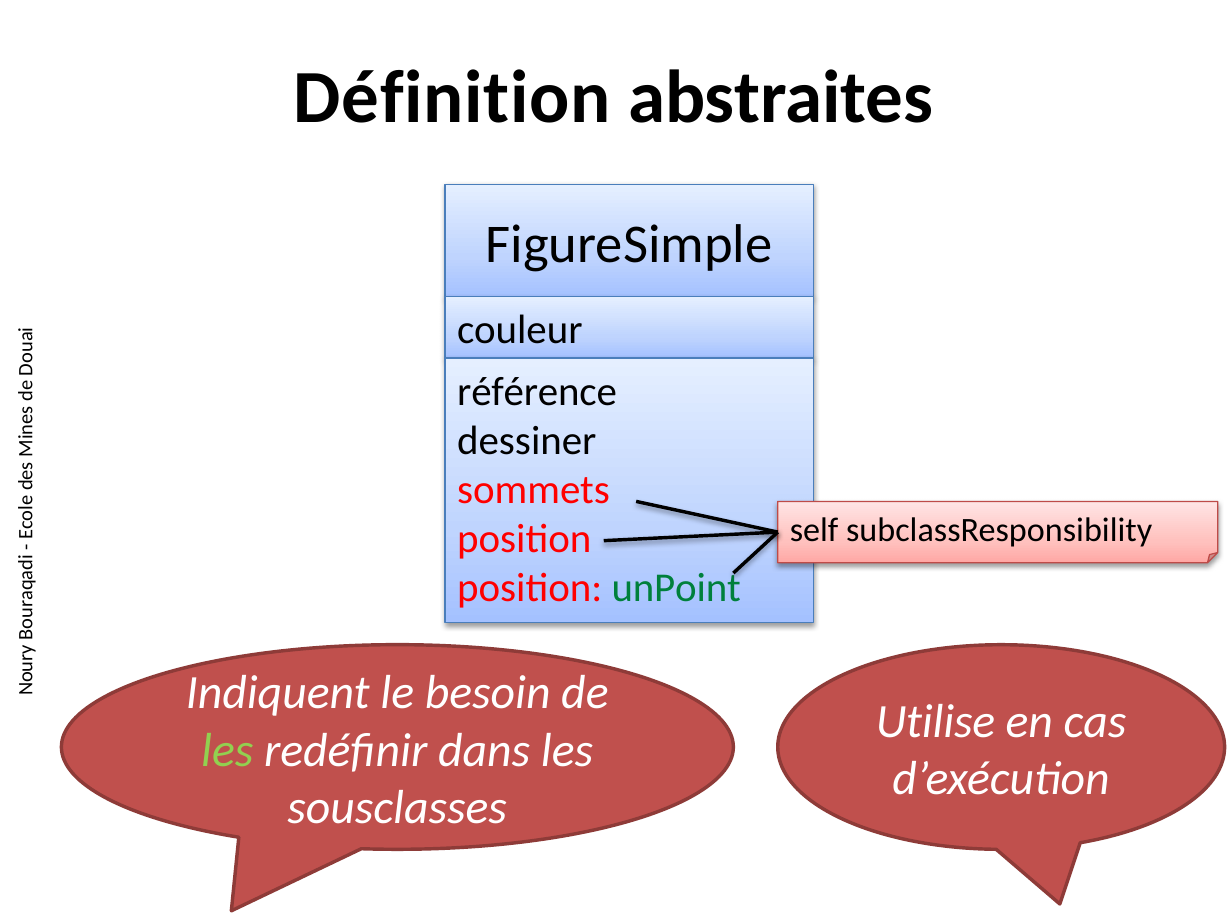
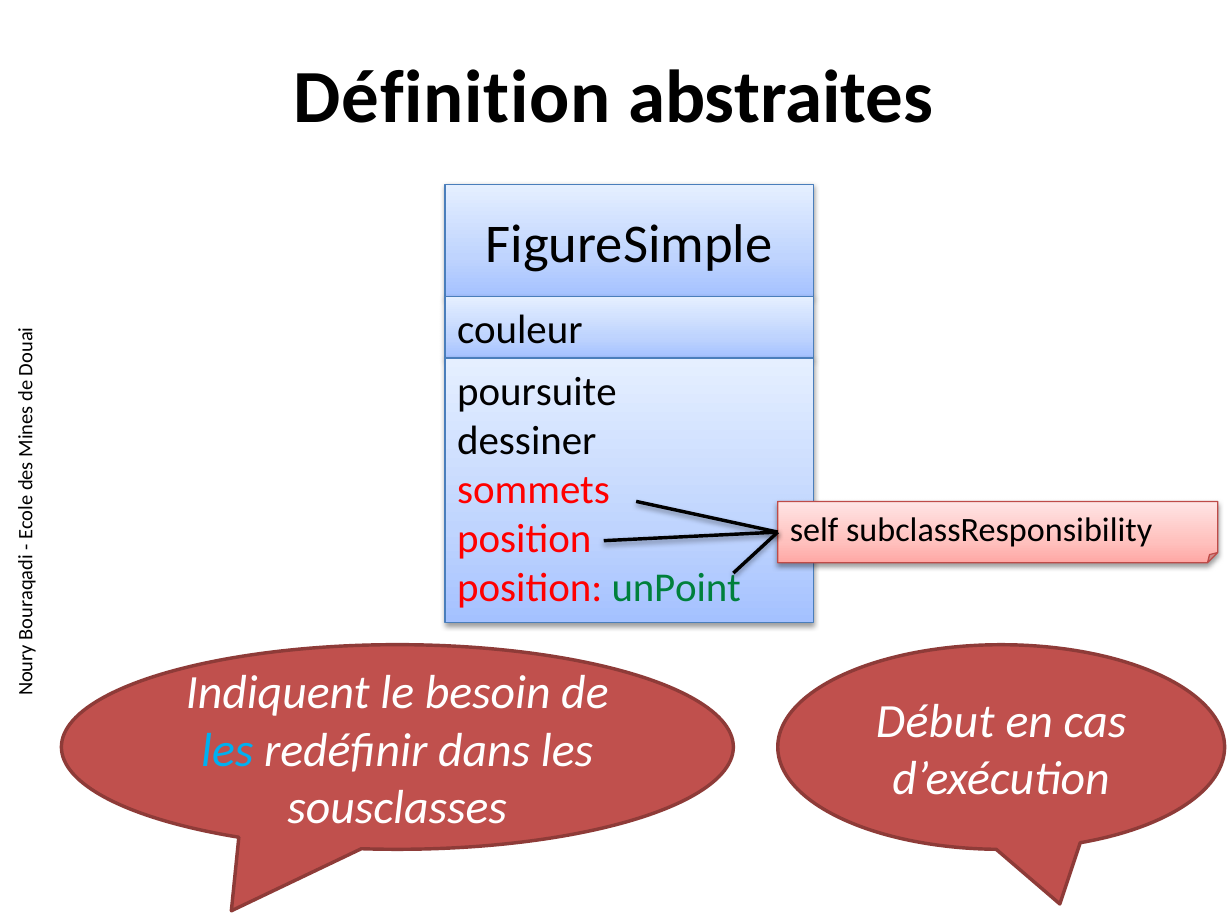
référence: référence -> poursuite
Utilise: Utilise -> Début
les at (227, 750) colour: light green -> light blue
